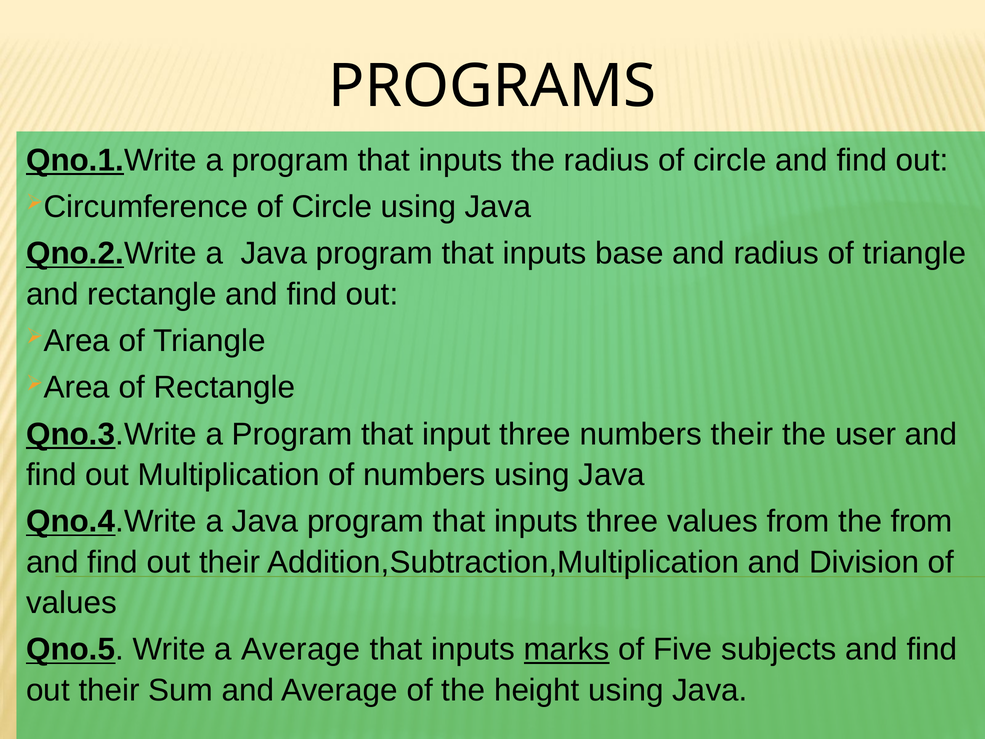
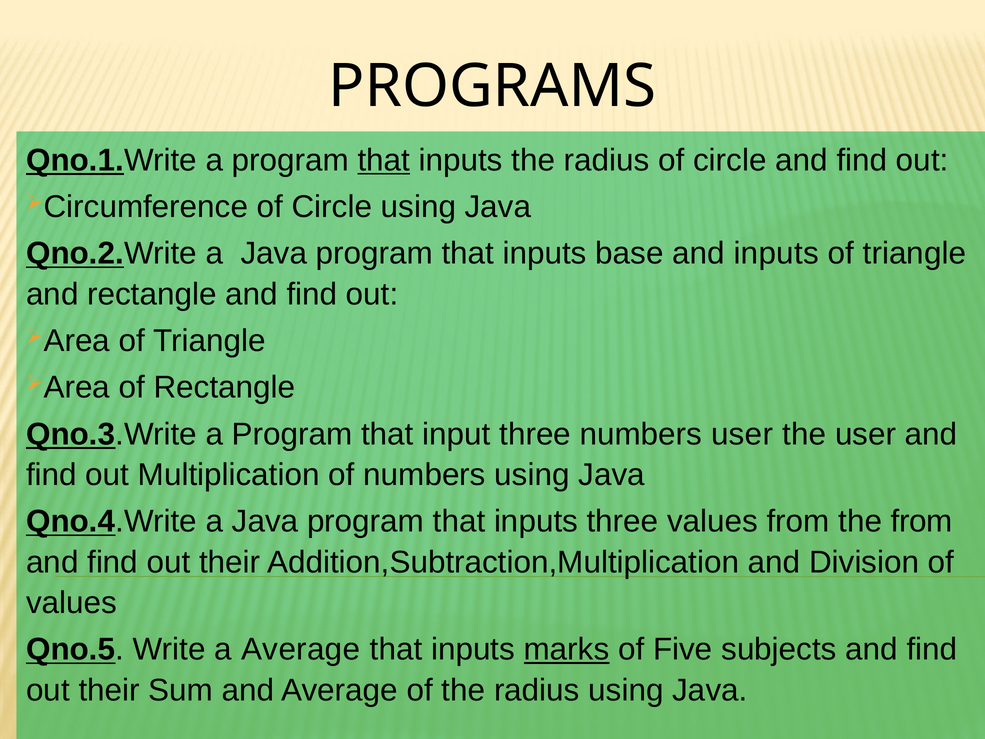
that at (384, 160) underline: none -> present
and radius: radius -> inputs
numbers their: their -> user
of the height: height -> radius
